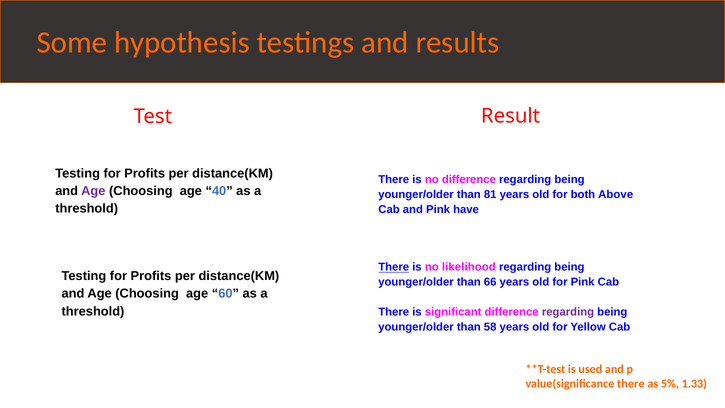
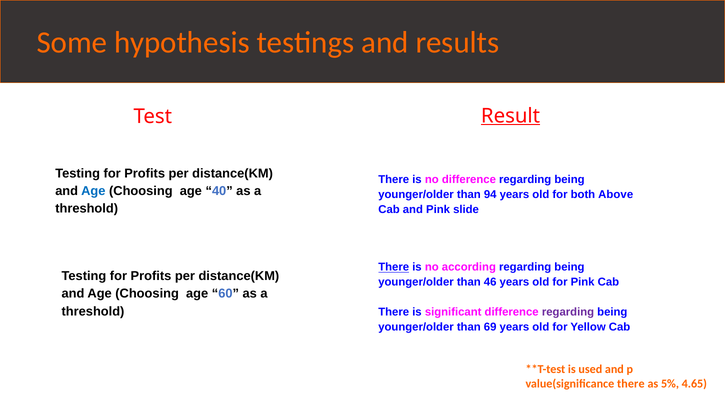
Result underline: none -> present
Age at (93, 191) colour: purple -> blue
81: 81 -> 94
have: have -> slide
likelihood: likelihood -> according
66: 66 -> 46
58: 58 -> 69
1.33: 1.33 -> 4.65
